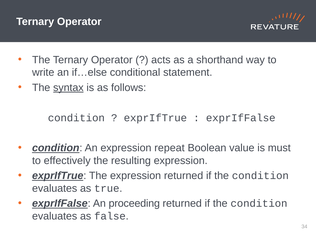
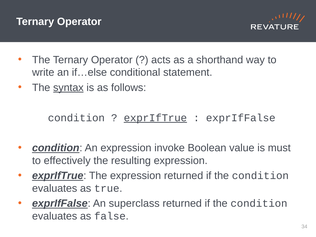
exprIfTrue at (155, 118) underline: none -> present
repeat: repeat -> invoke
proceeding: proceeding -> superclass
